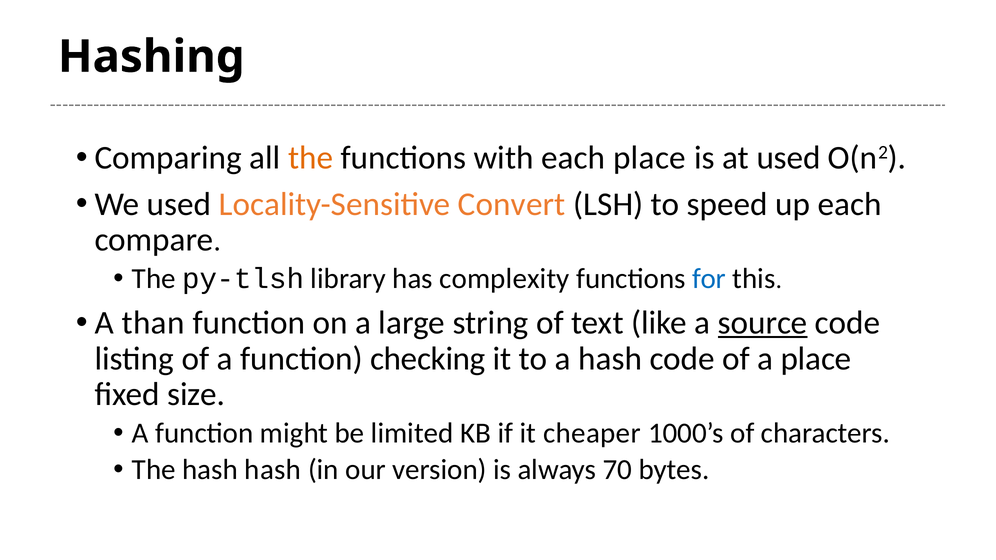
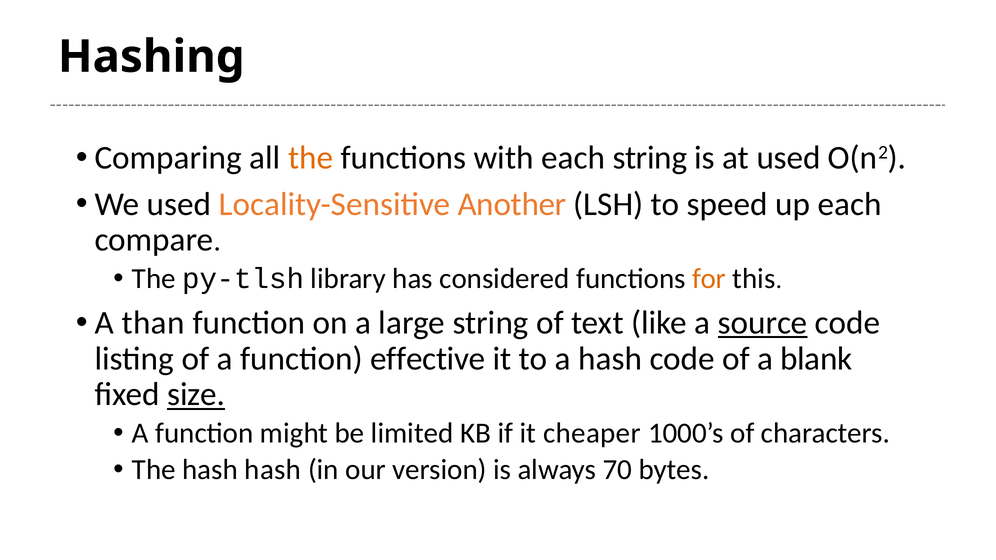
each place: place -> string
Convert: Convert -> Another
complexity: complexity -> considered
for colour: blue -> orange
checking: checking -> effective
a place: place -> blank
size underline: none -> present
